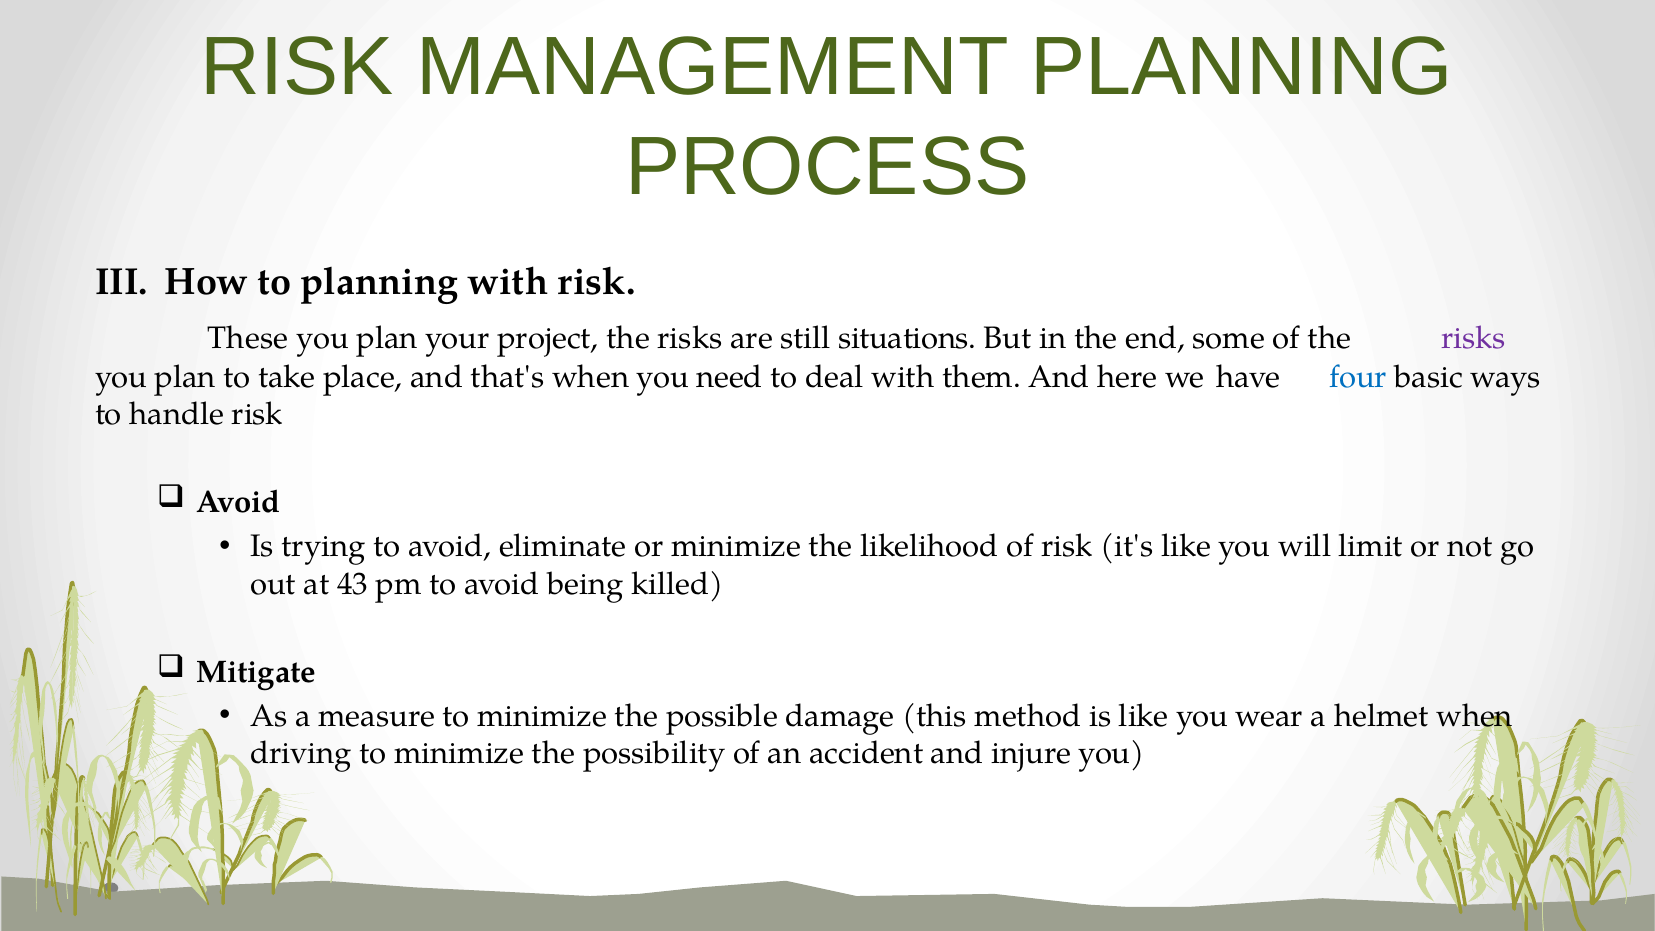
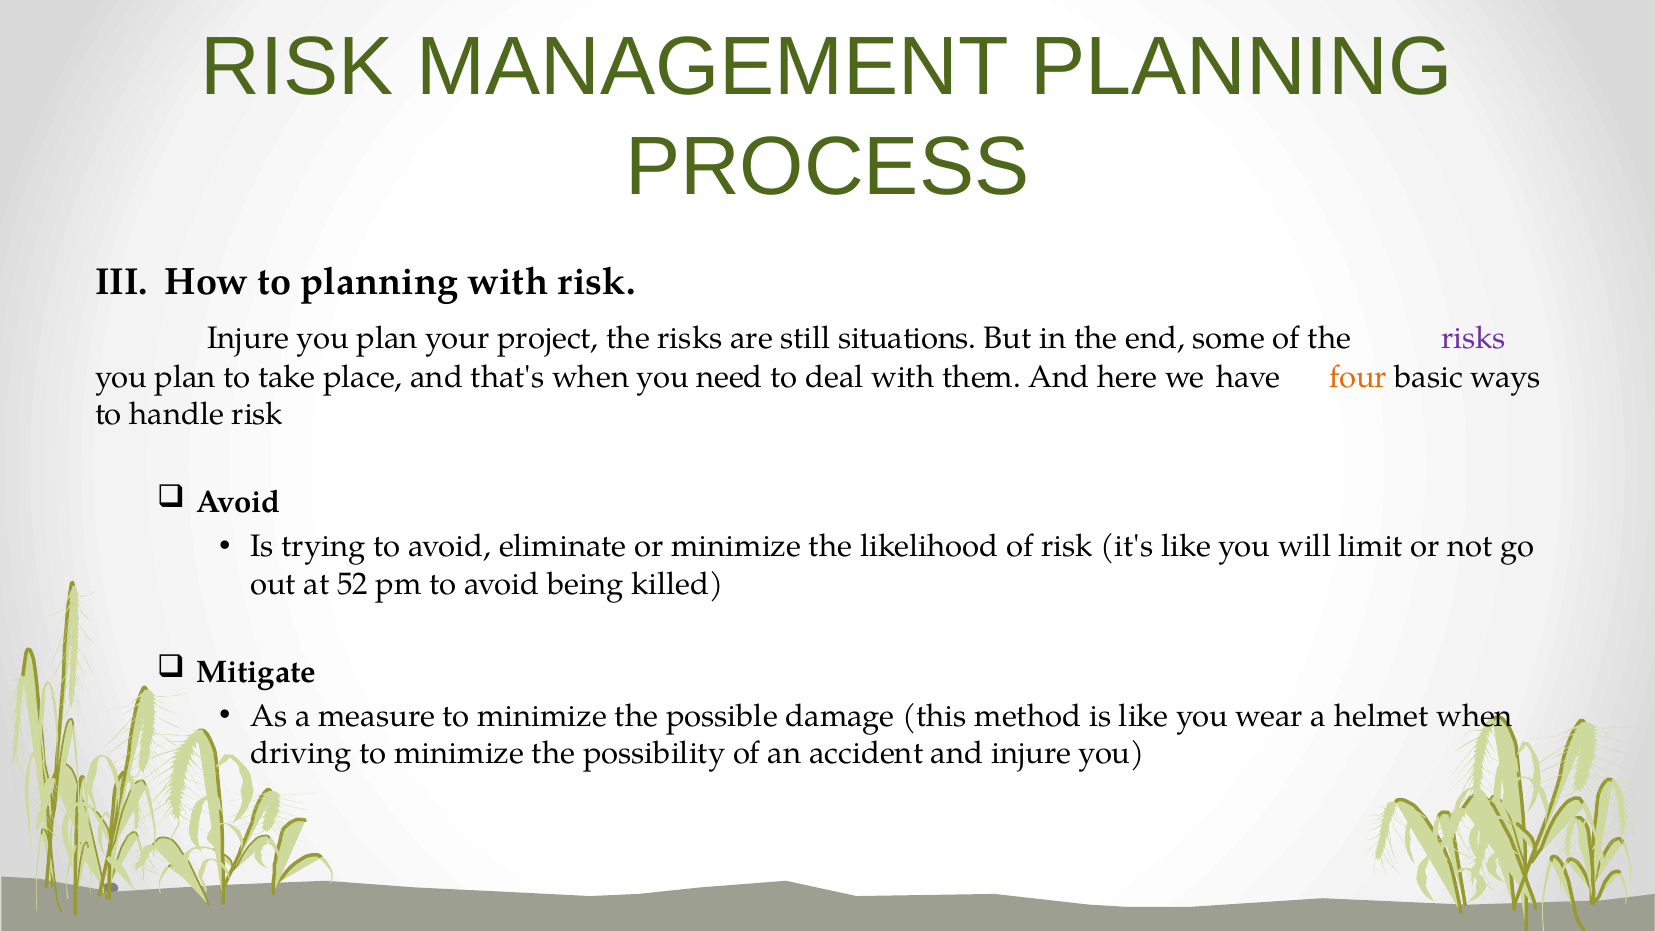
These at (248, 338): These -> Injure
four colour: blue -> orange
43: 43 -> 52
